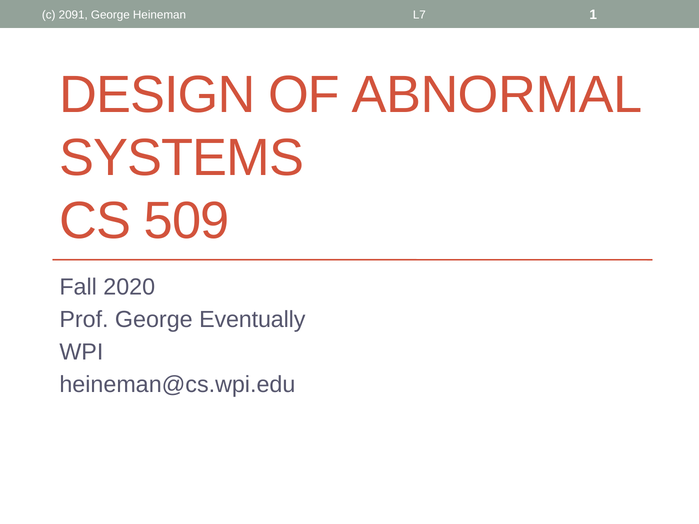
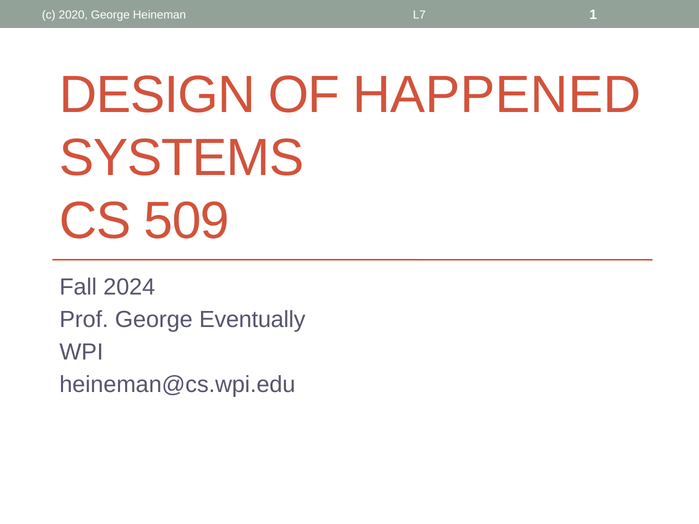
2091: 2091 -> 2020
ABNORMAL: ABNORMAL -> HAPPENED
2020: 2020 -> 2024
